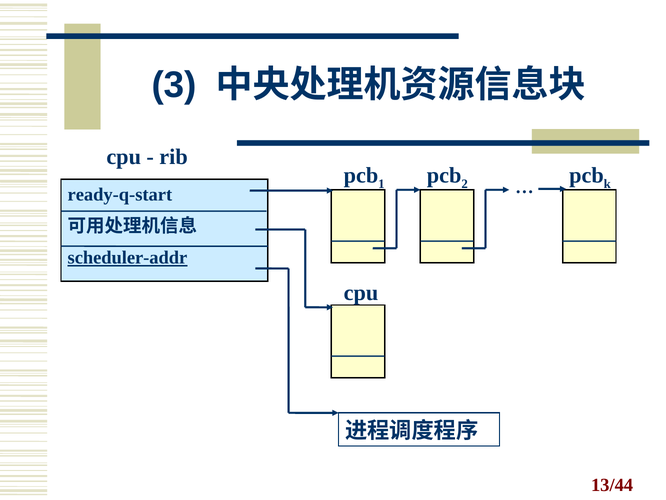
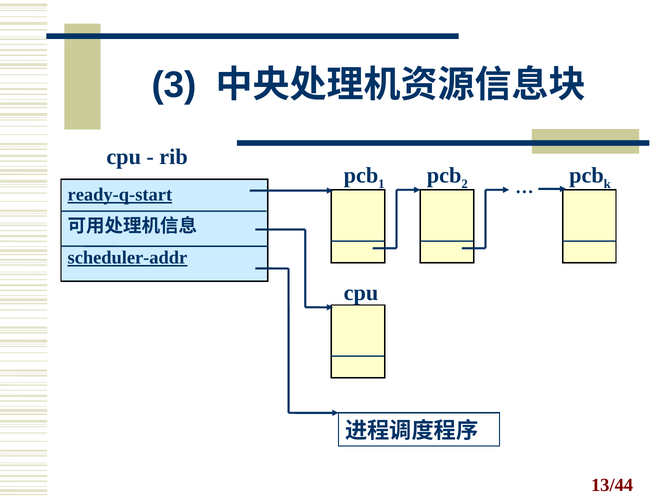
ready-q-start underline: none -> present
